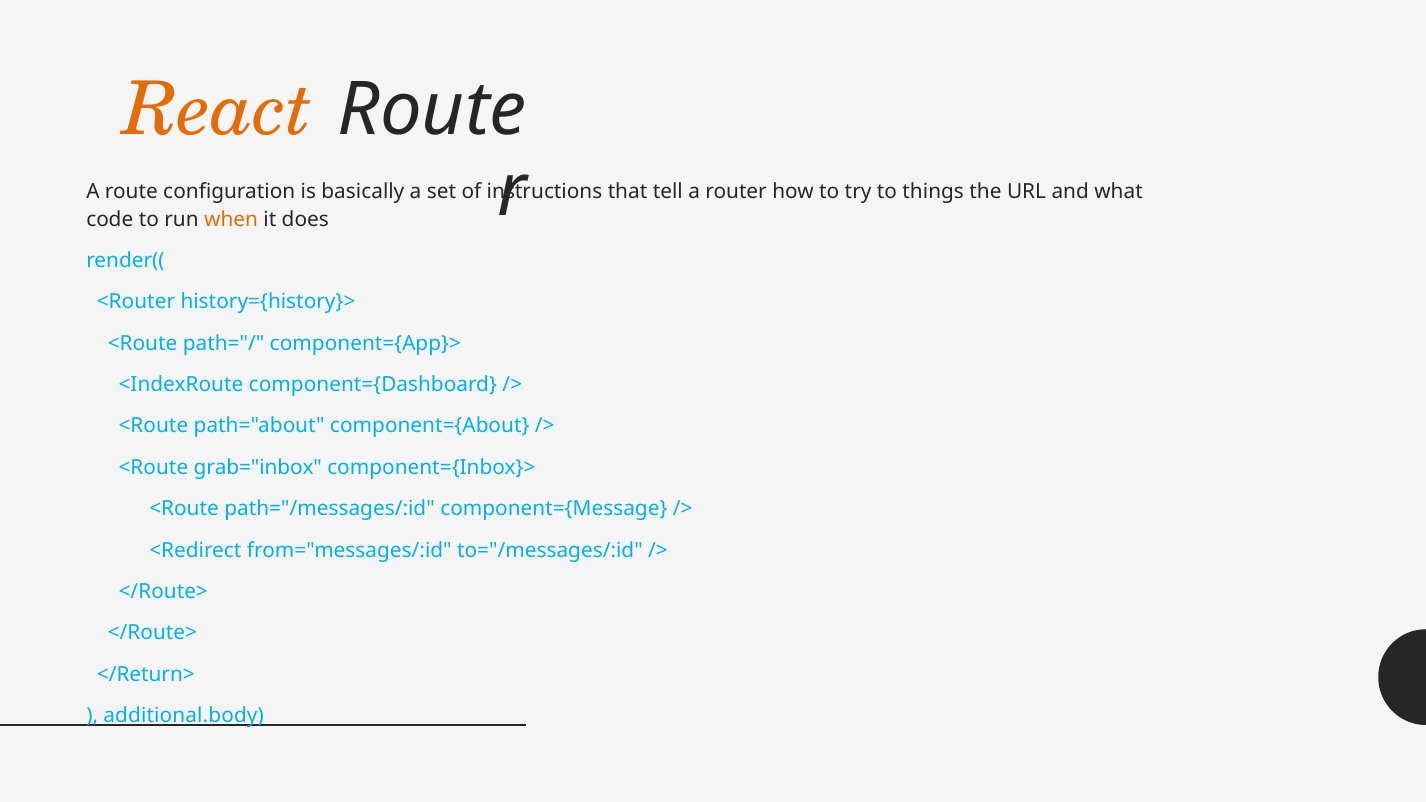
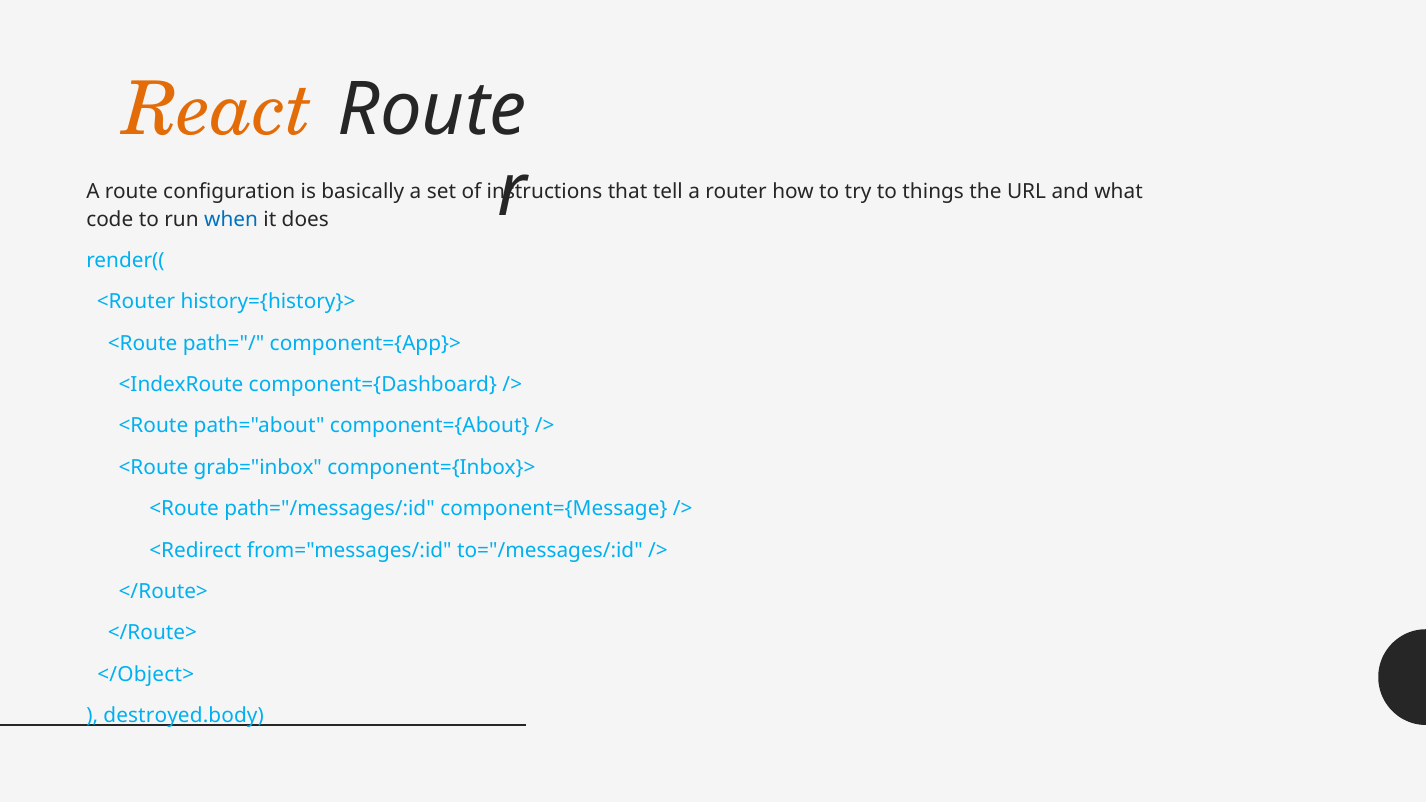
when colour: orange -> blue
</Return>: </Return> -> </Object>
additional.body: additional.body -> destroyed.body
